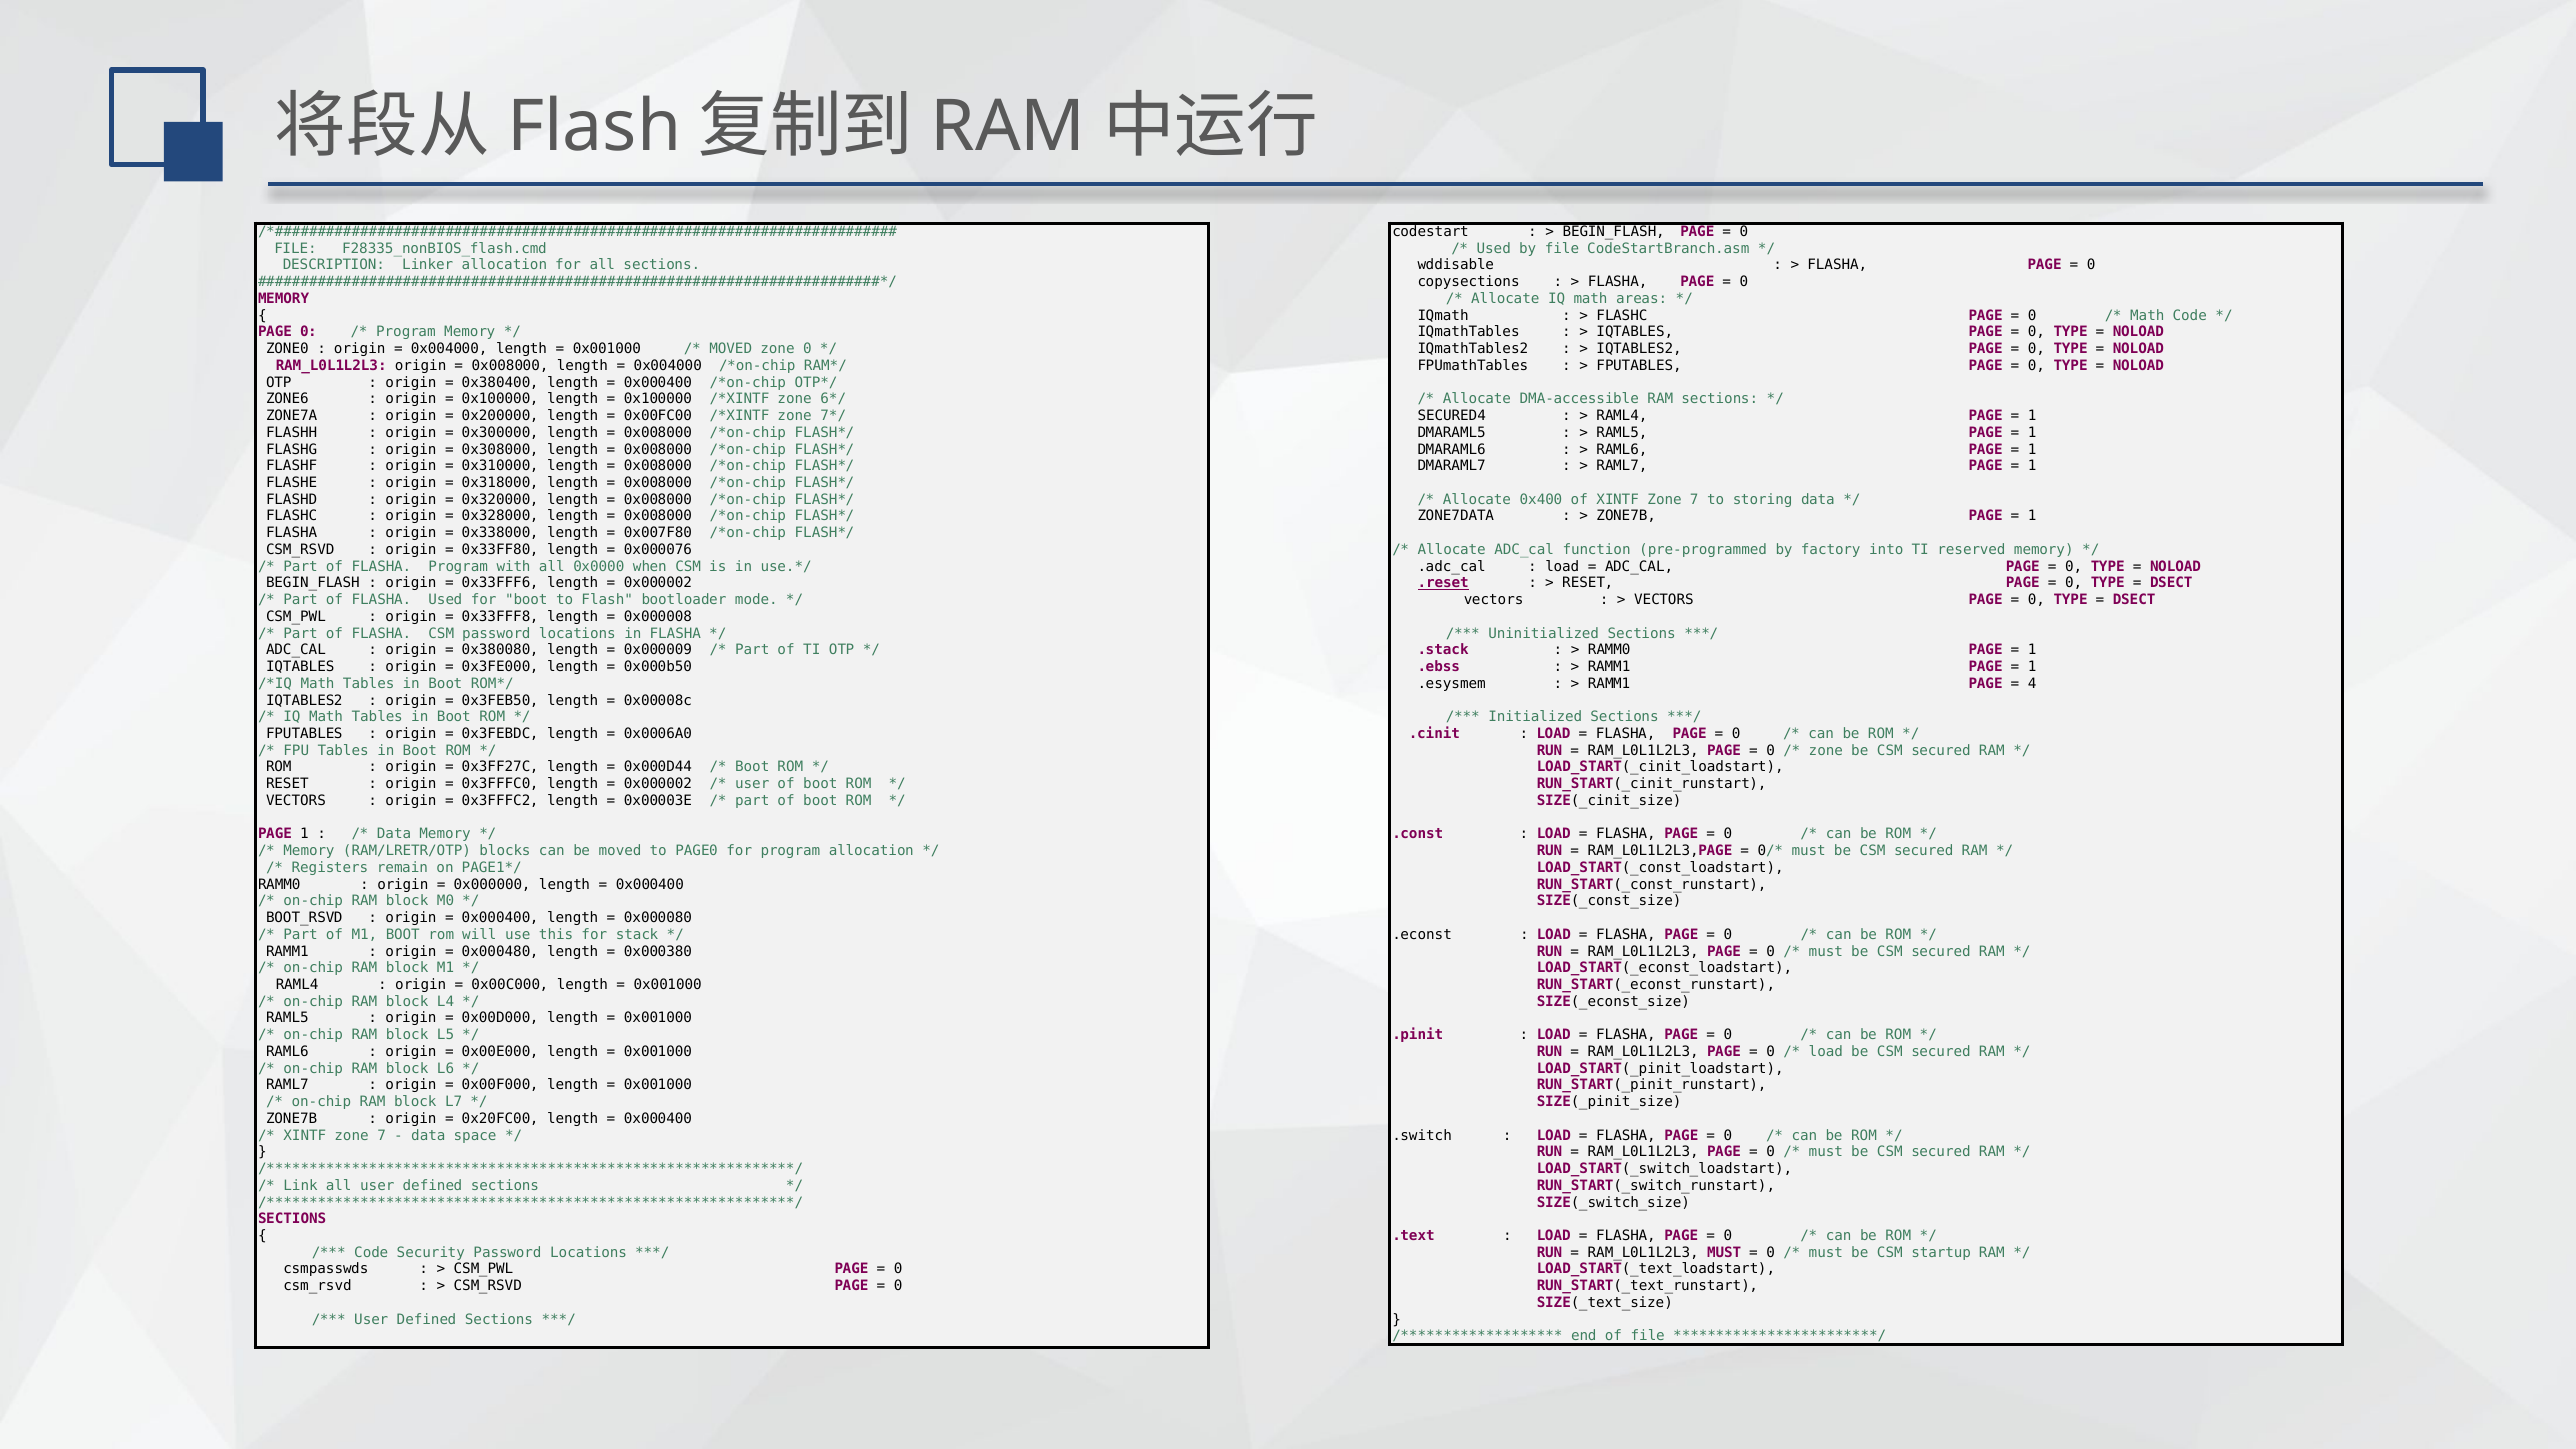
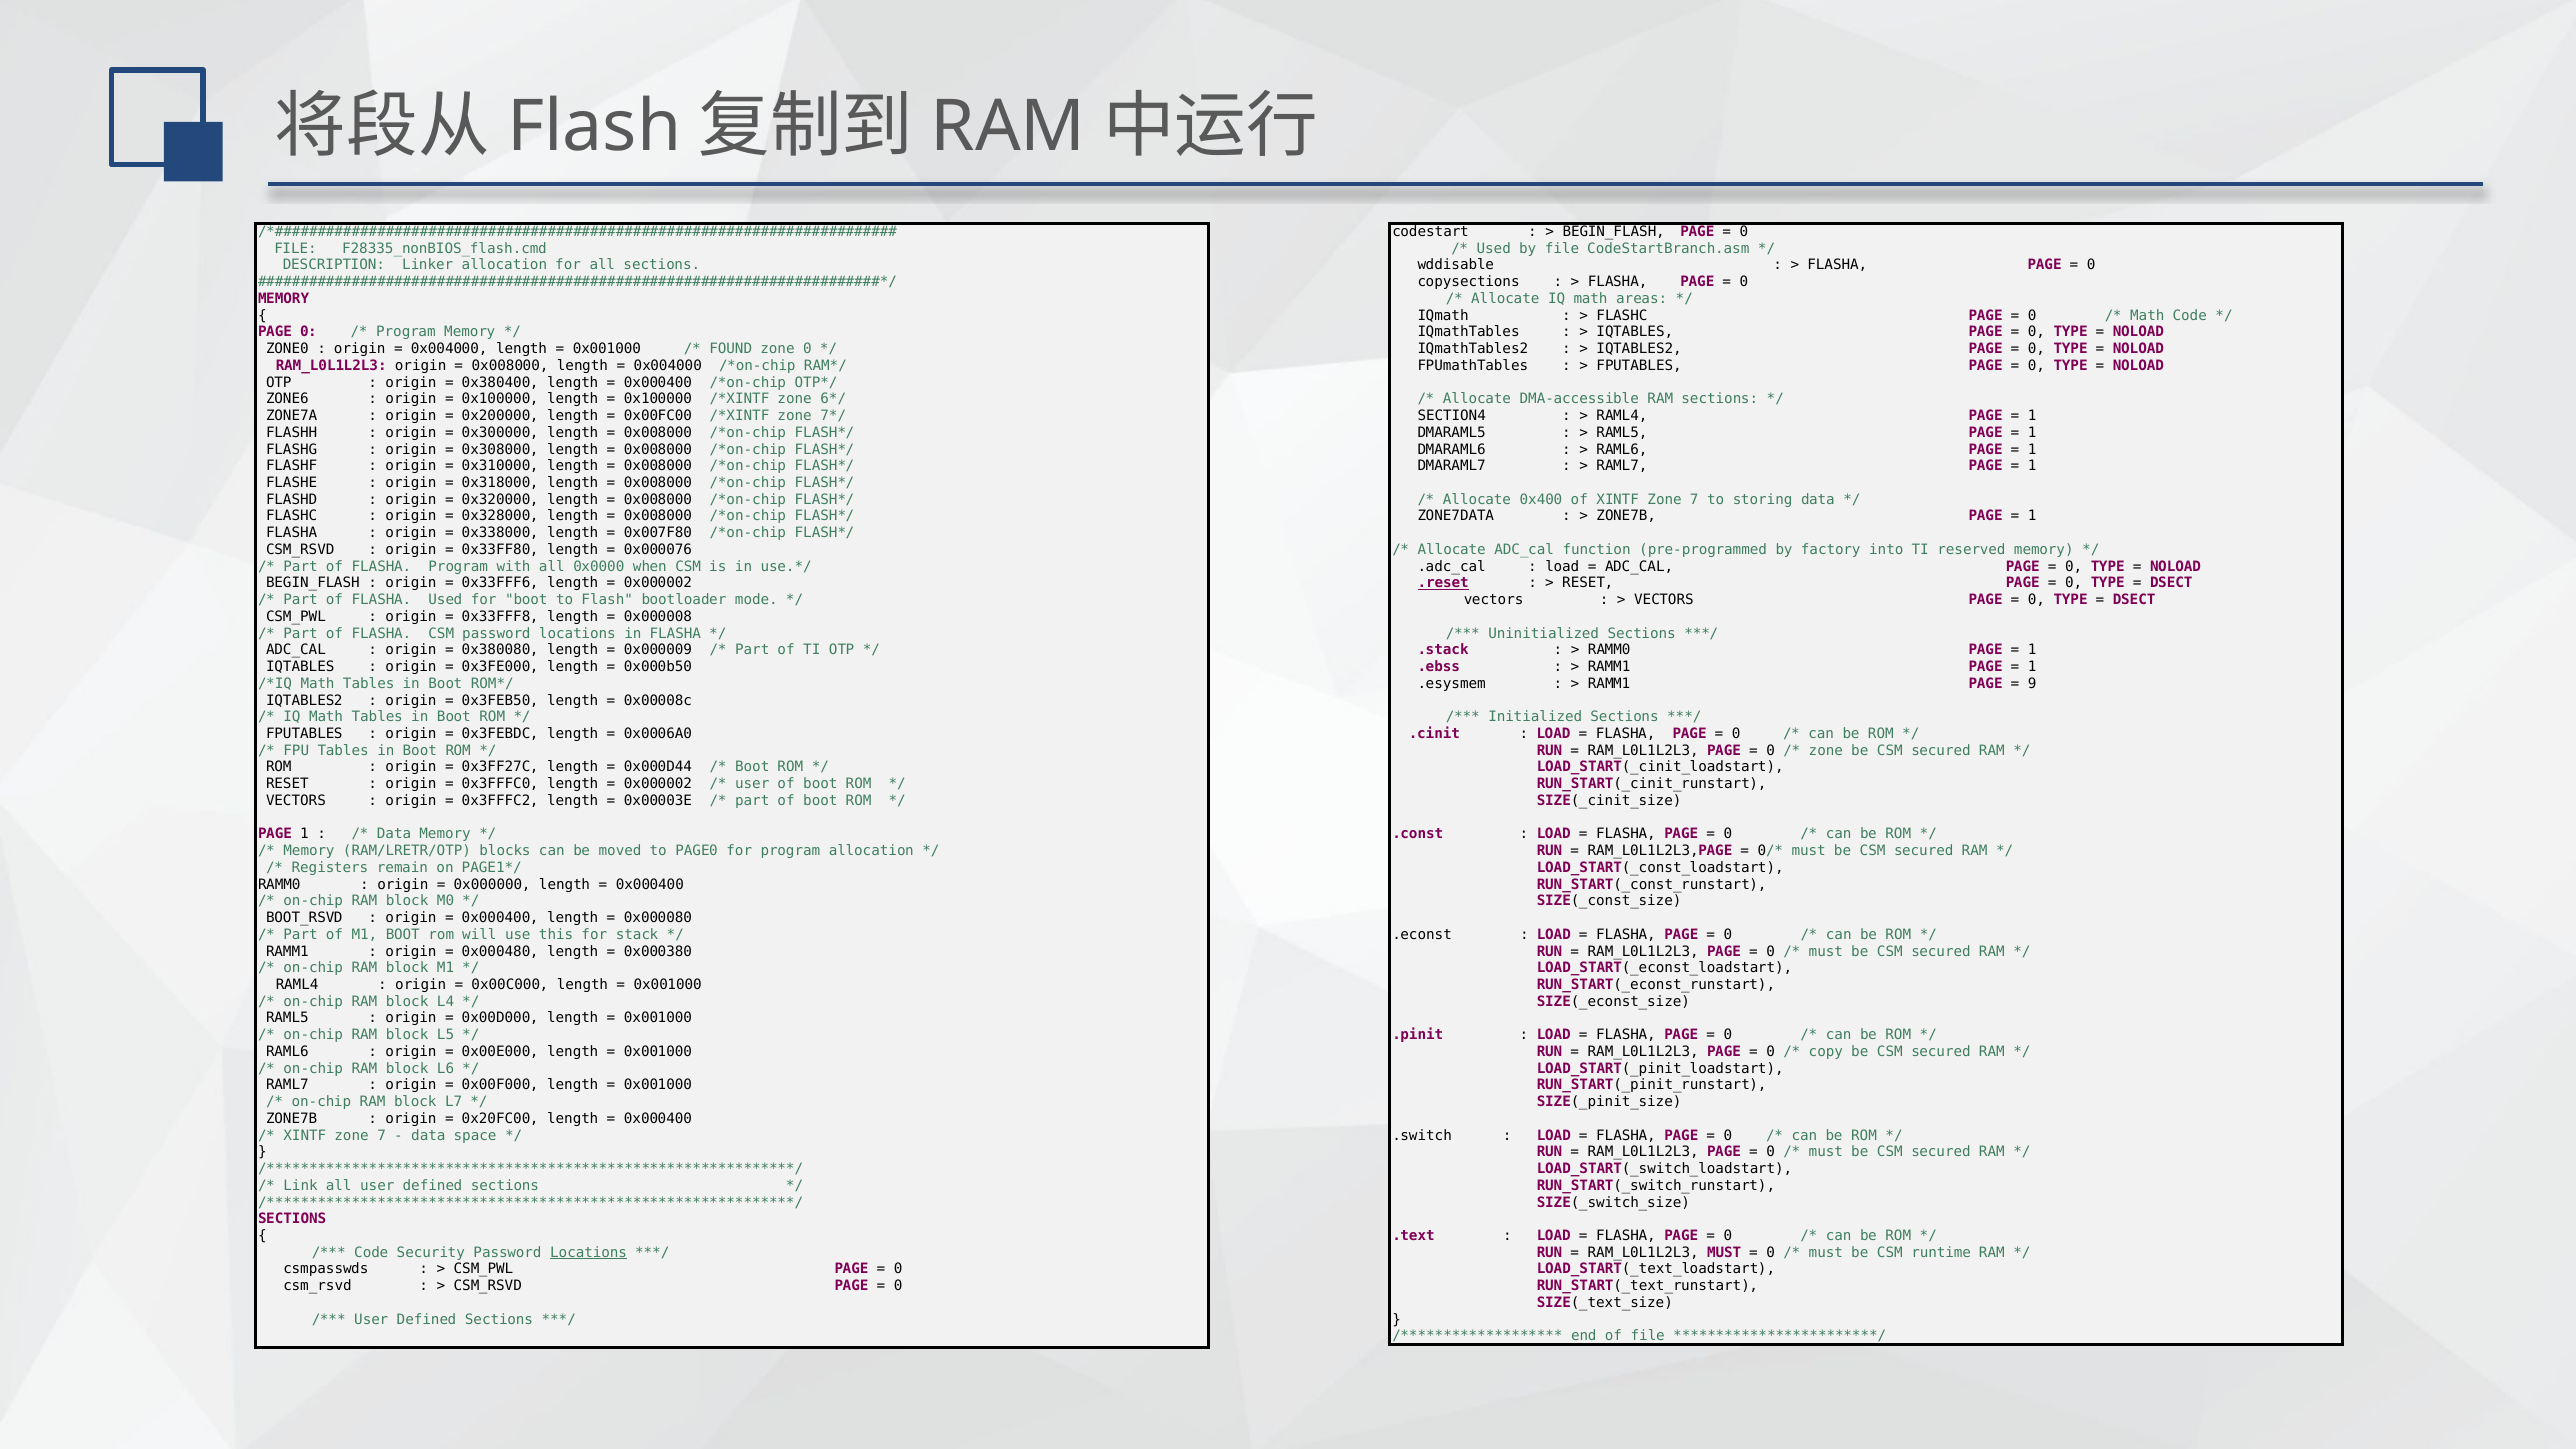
MOVED at (731, 349): MOVED -> FOUND
SECURED4: SECURED4 -> SECTION4
4: 4 -> 9
load at (1826, 1052): load -> copy
Locations at (589, 1253) underline: none -> present
startup: startup -> runtime
